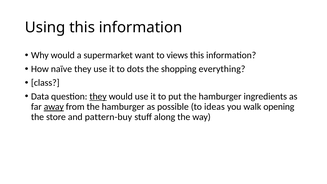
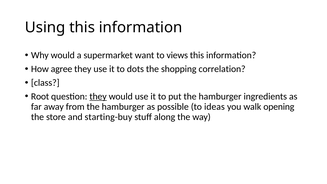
naïve: naïve -> agree
everything: everything -> correlation
Data: Data -> Root
away underline: present -> none
pattern-buy: pattern-buy -> starting-buy
